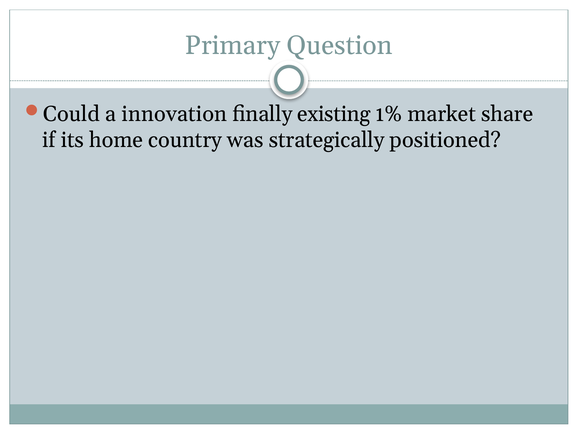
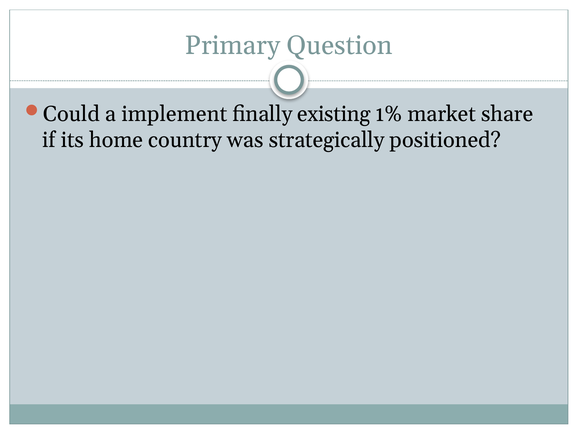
innovation: innovation -> implement
